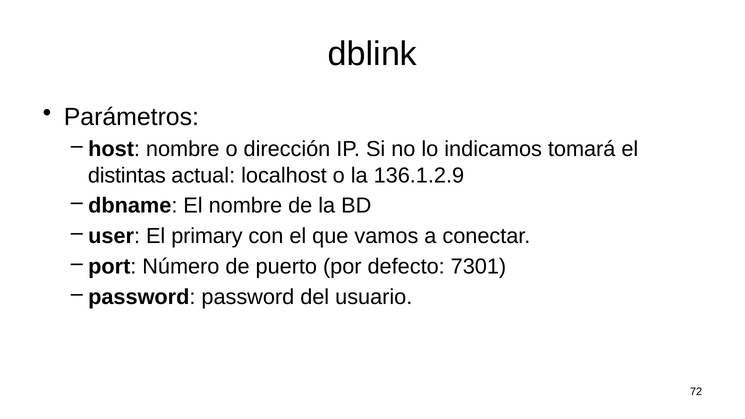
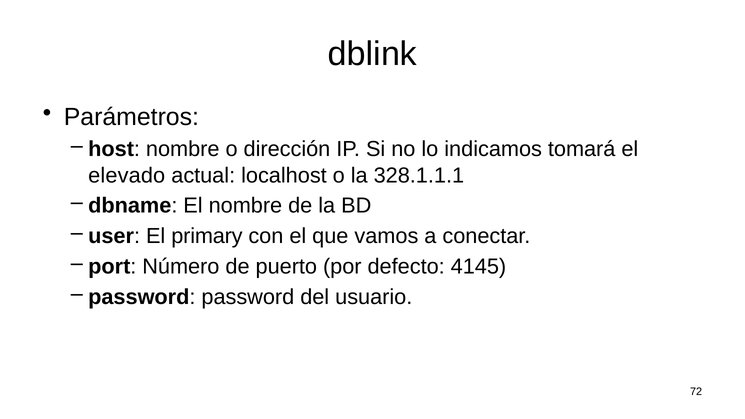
distintas: distintas -> elevado
136.1.2.9: 136.1.2.9 -> 328.1.1.1
7301: 7301 -> 4145
